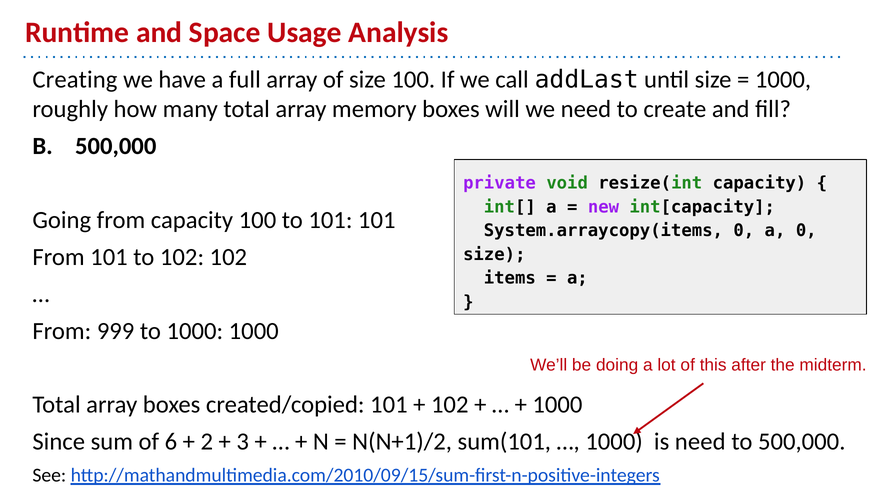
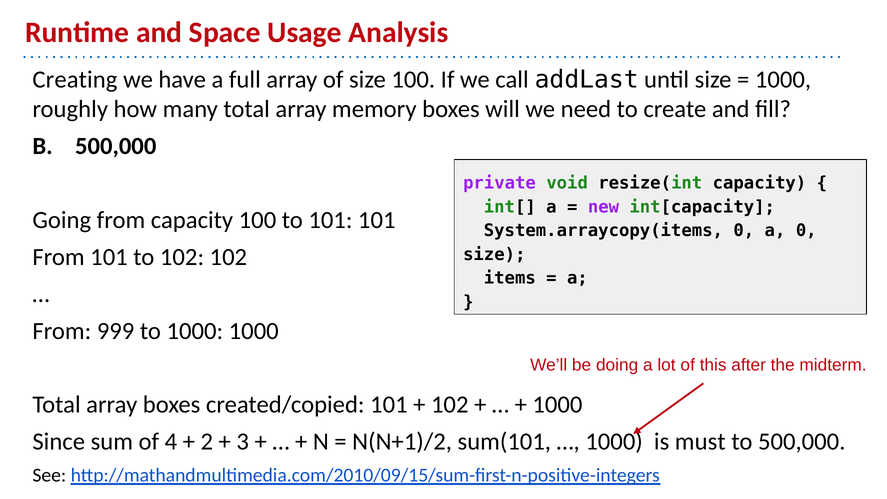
6: 6 -> 4
is need: need -> must
